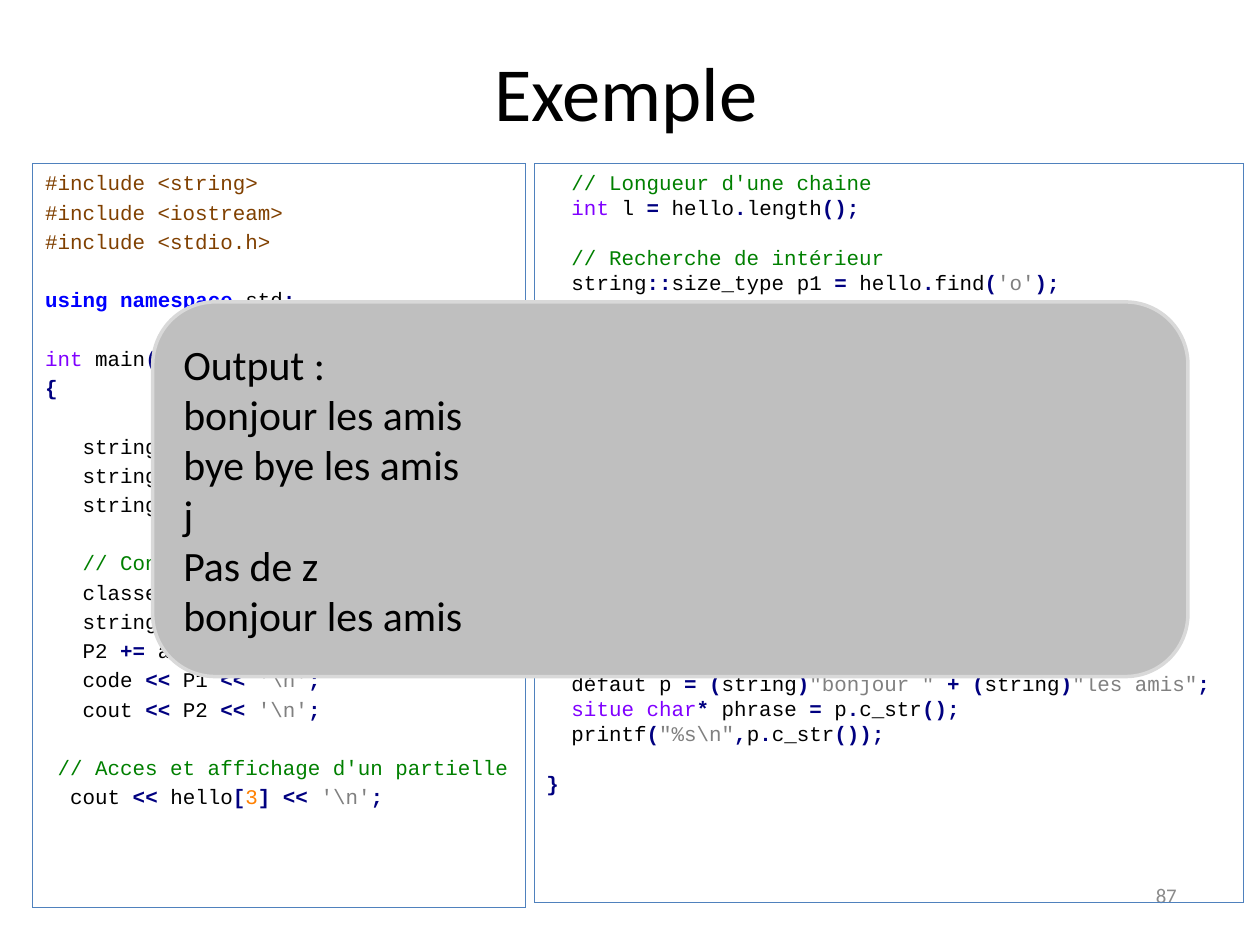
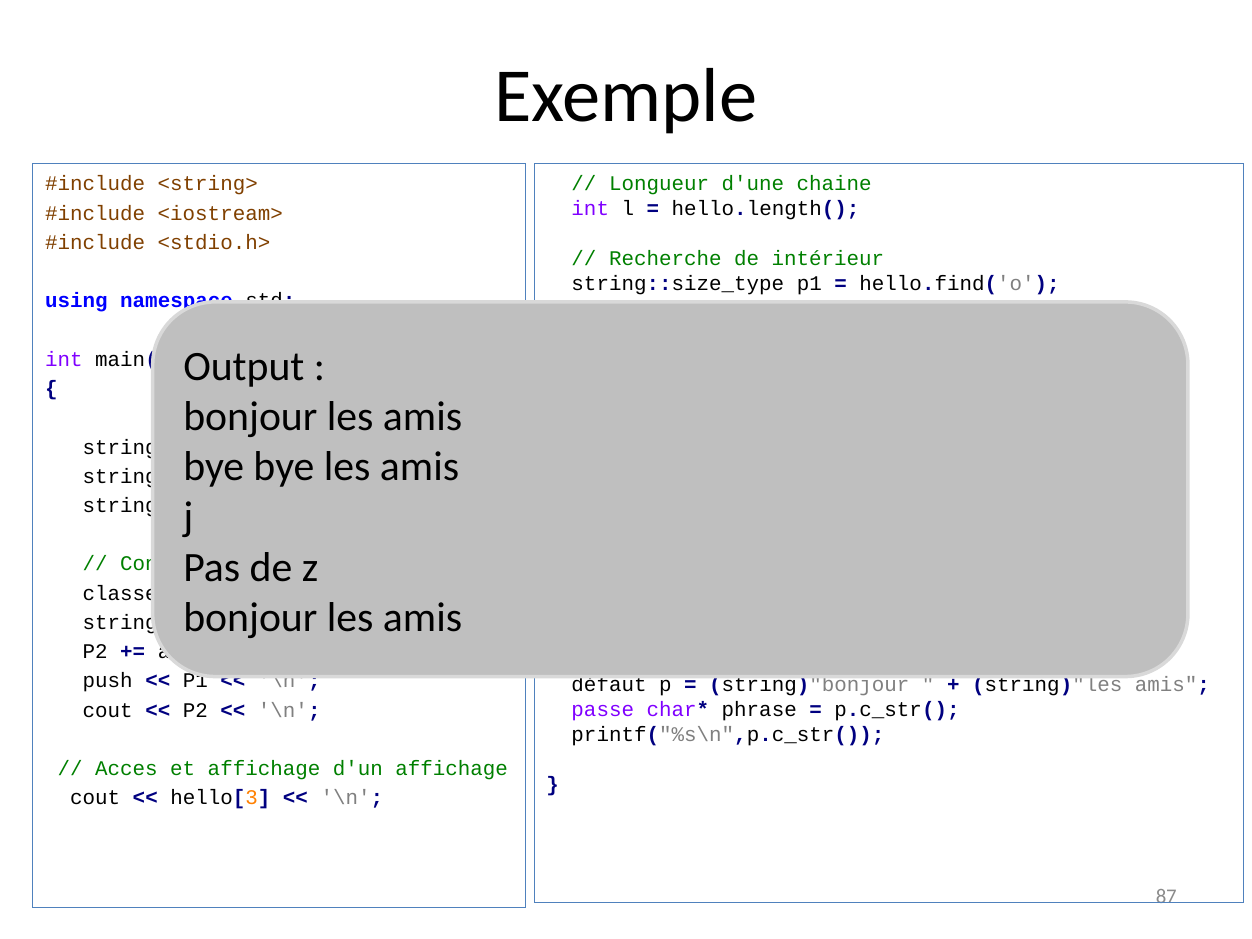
code: code -> push
situe: situe -> passe
d'un partielle: partielle -> affichage
